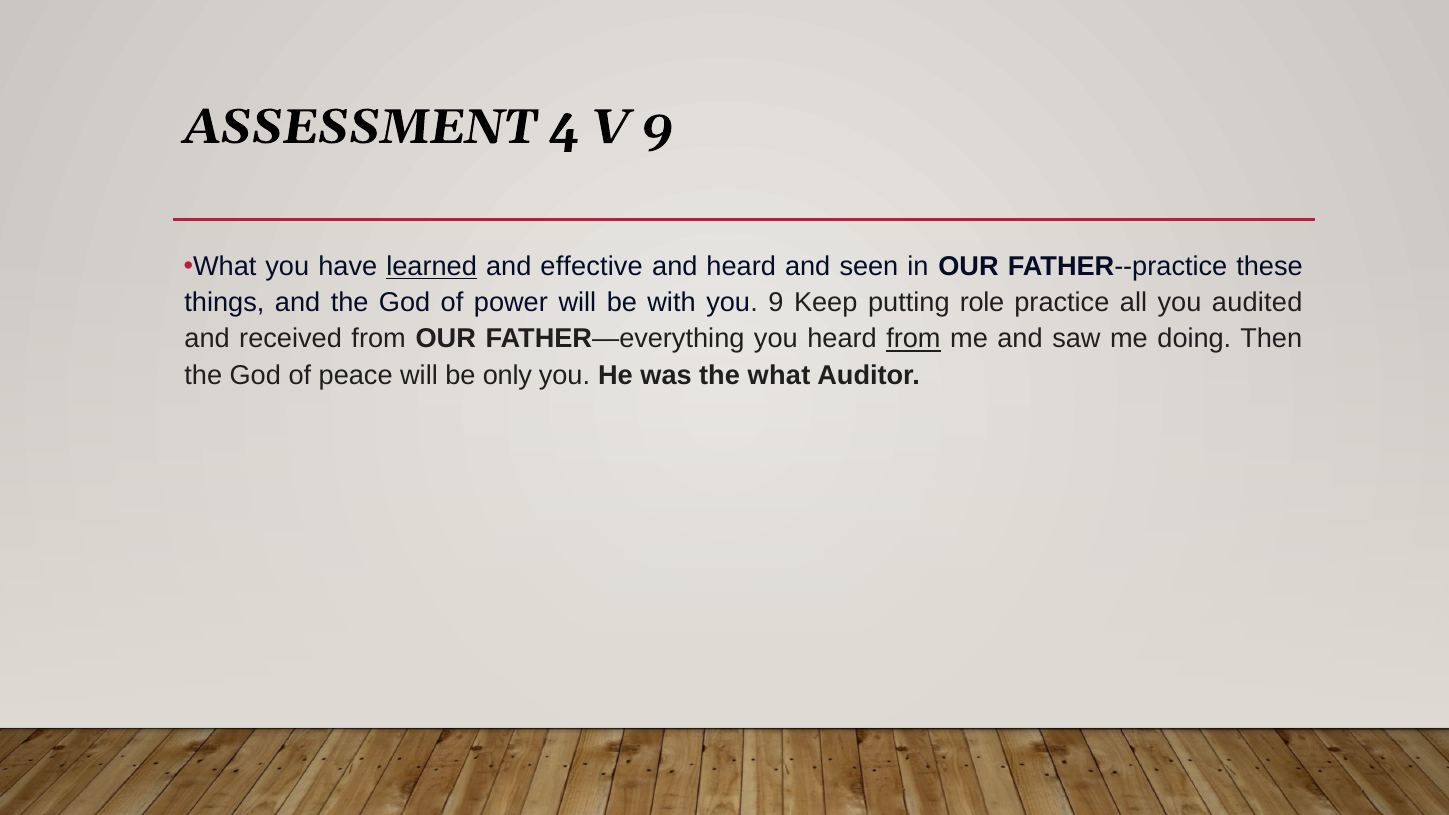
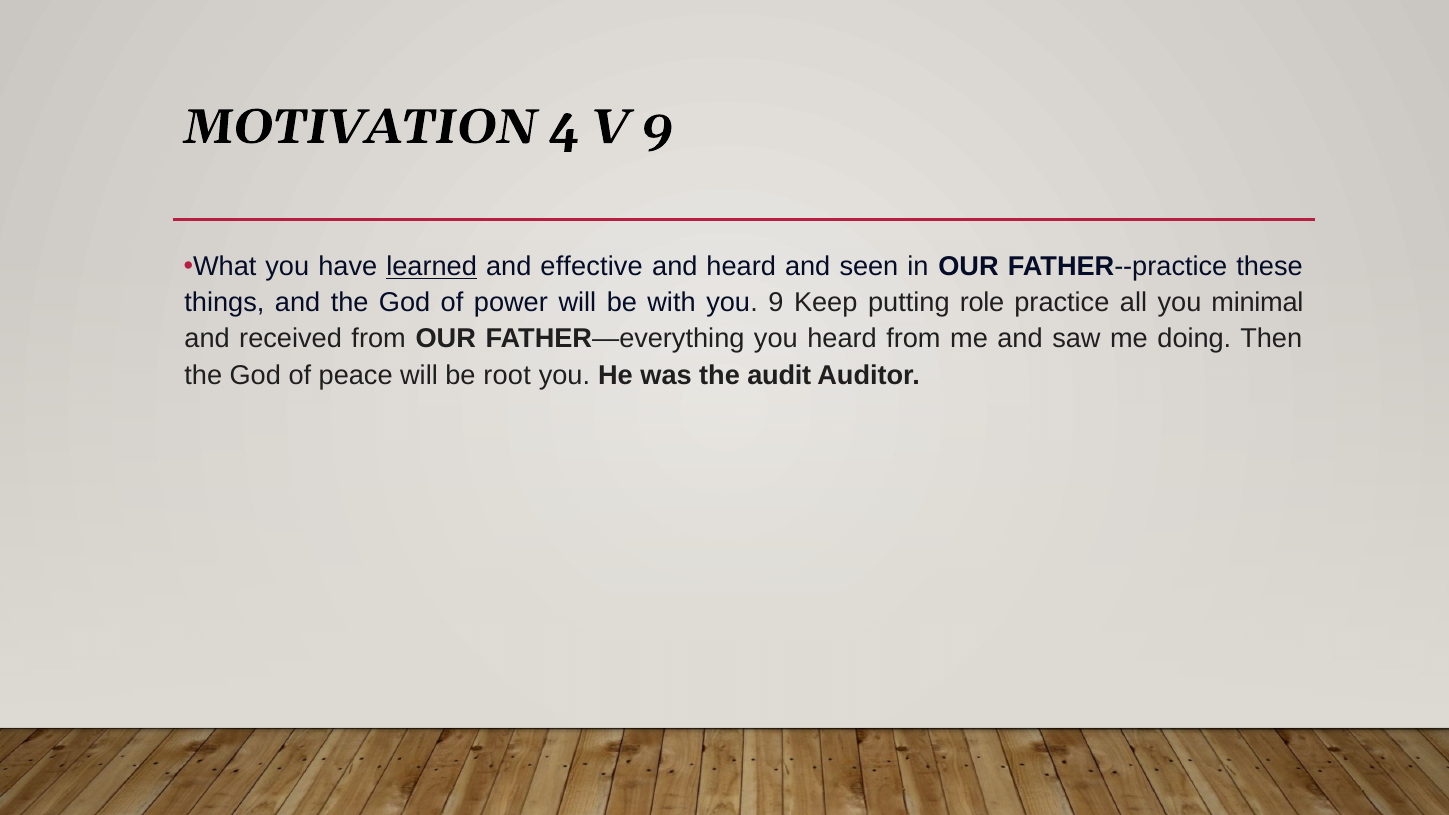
ASSESSMENT: ASSESSMENT -> MOTIVATION
audited: audited -> minimal
from at (913, 339) underline: present -> none
only: only -> root
the what: what -> audit
